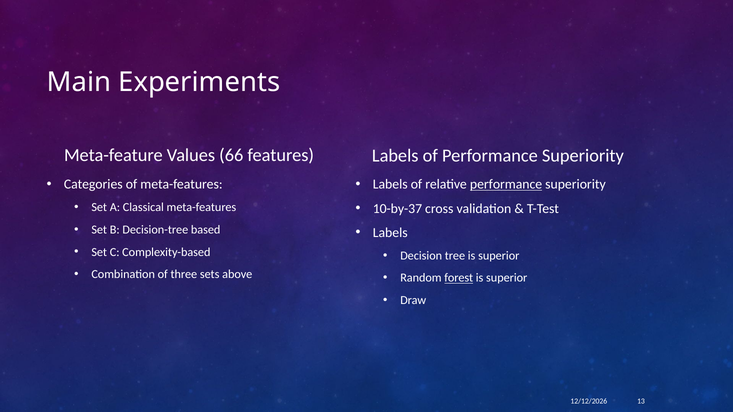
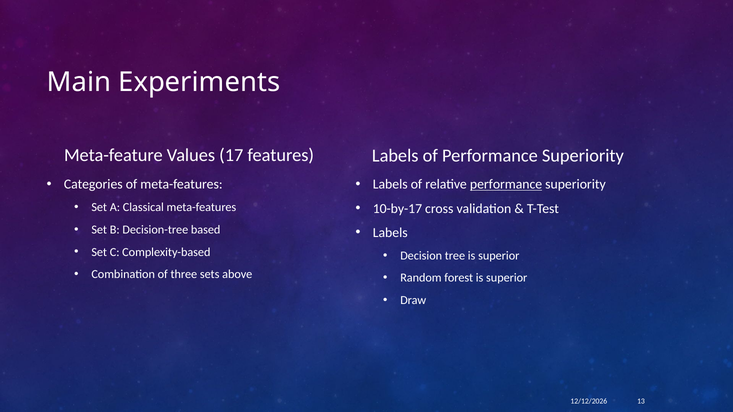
66: 66 -> 17
10-by-37: 10-by-37 -> 10-by-17
forest underline: present -> none
